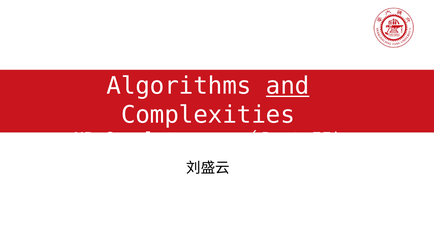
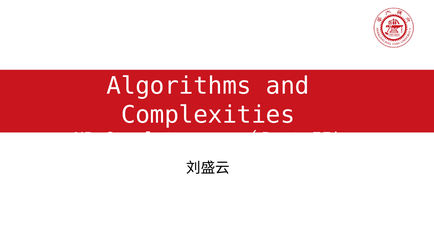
and underline: present -> none
